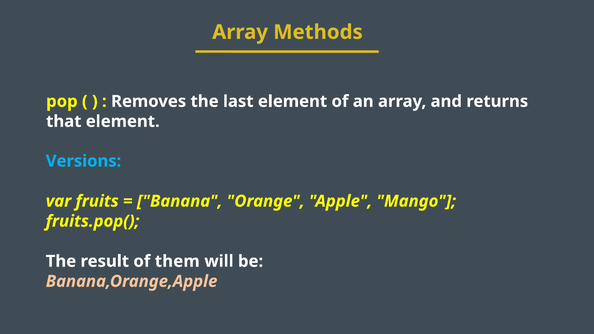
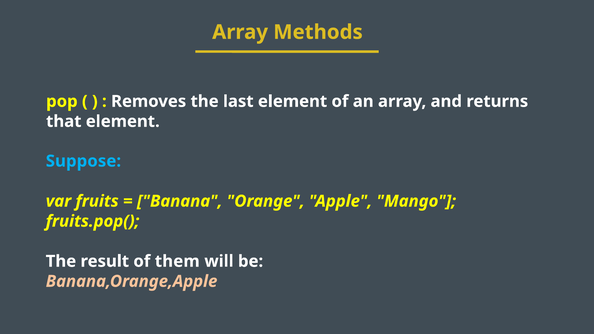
Versions: Versions -> Suppose
